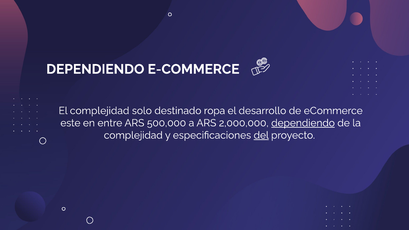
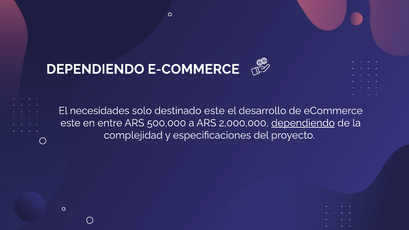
El complejidad: complejidad -> necesidades
destinado ropa: ropa -> este
del underline: present -> none
